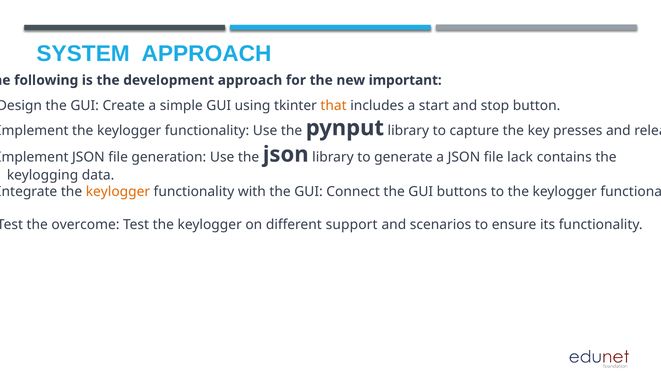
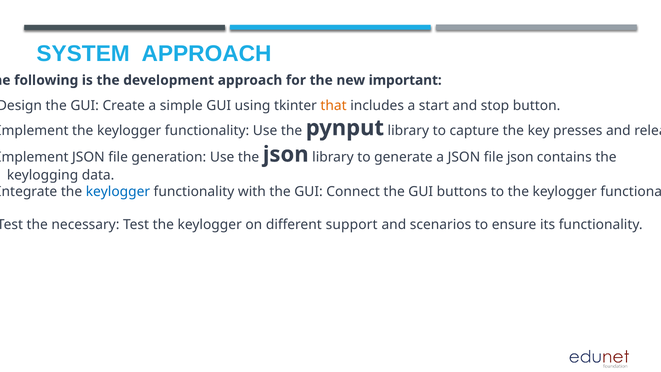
file lack: lack -> json
keylogger at (118, 192) colour: orange -> blue
overcome: overcome -> necessary
